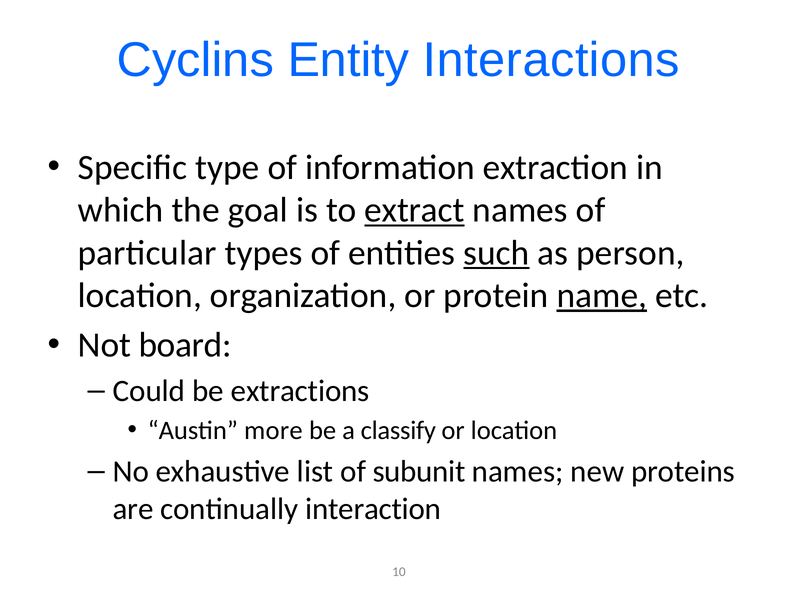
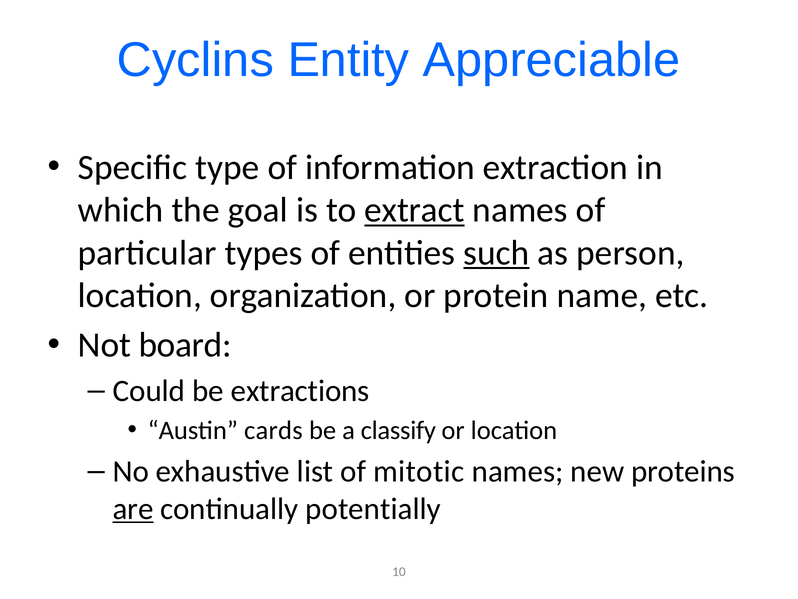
Interactions: Interactions -> Appreciable
name underline: present -> none
more: more -> cards
subunit: subunit -> mitotic
are underline: none -> present
interaction: interaction -> potentially
